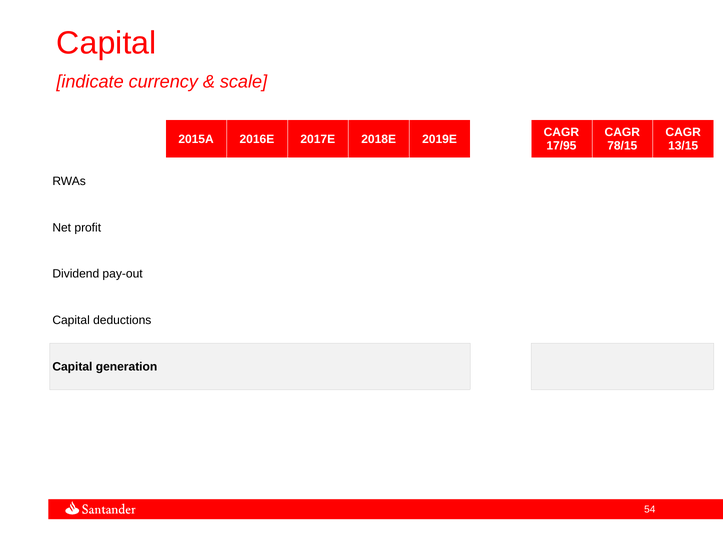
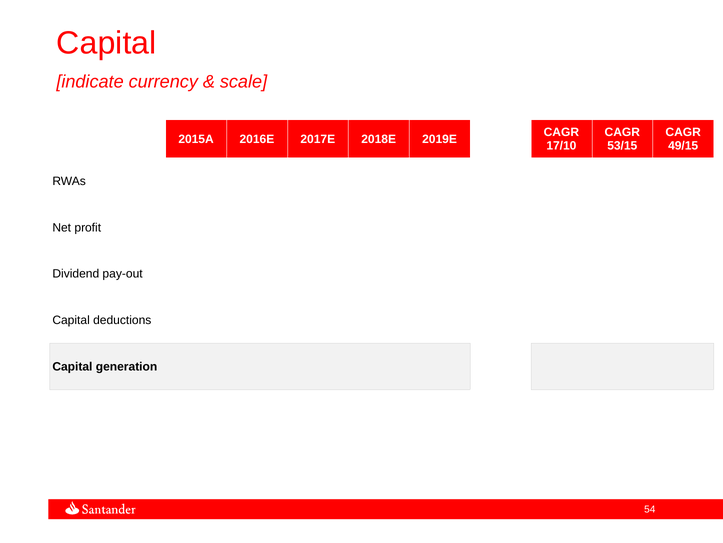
17/95: 17/95 -> 17/10
78/15: 78/15 -> 53/15
13/15: 13/15 -> 49/15
